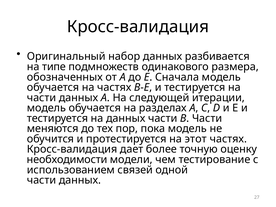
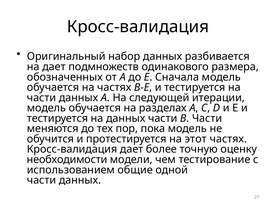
на типе: типе -> дает
связей: связей -> общие
